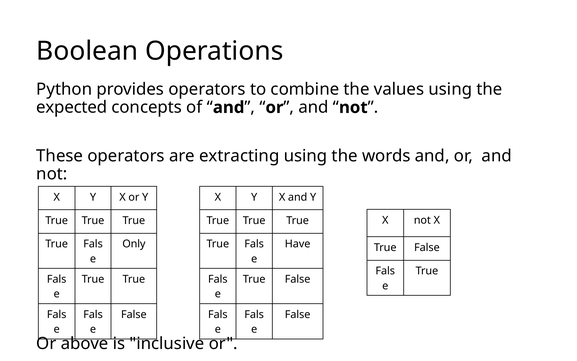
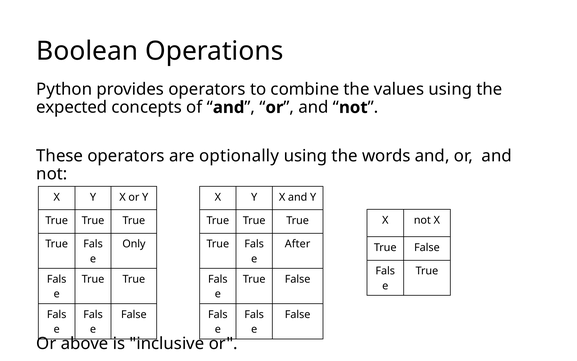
extracting: extracting -> optionally
Have: Have -> After
